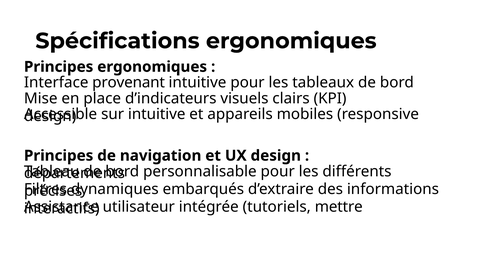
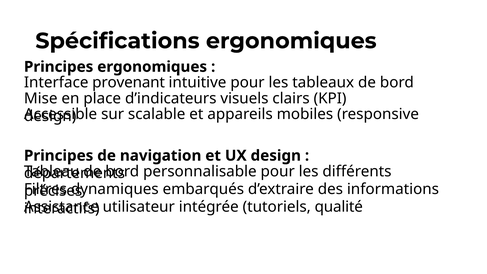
sur intuitive: intuitive -> scalable
mettre: mettre -> qualité
